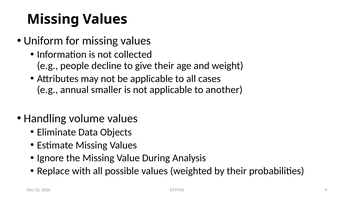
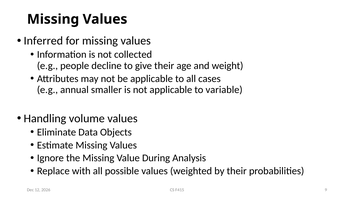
Uniform: Uniform -> Inferred
another: another -> variable
